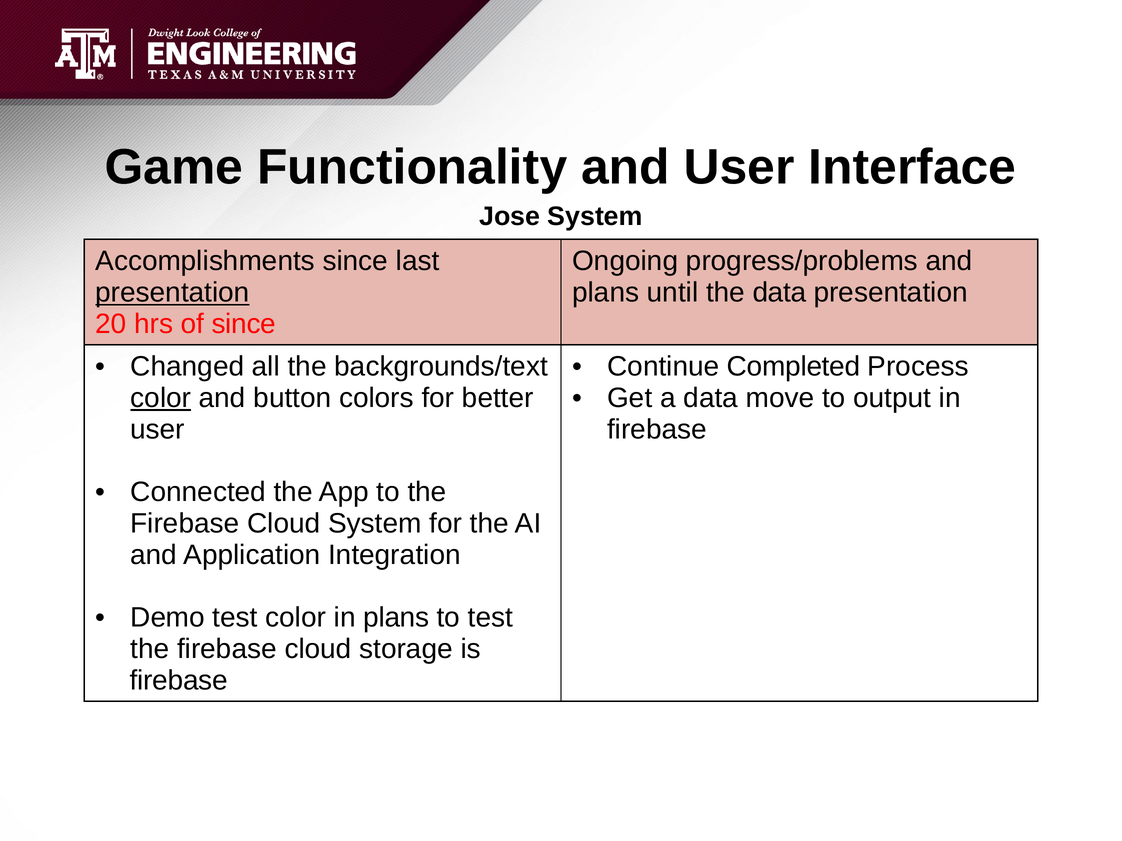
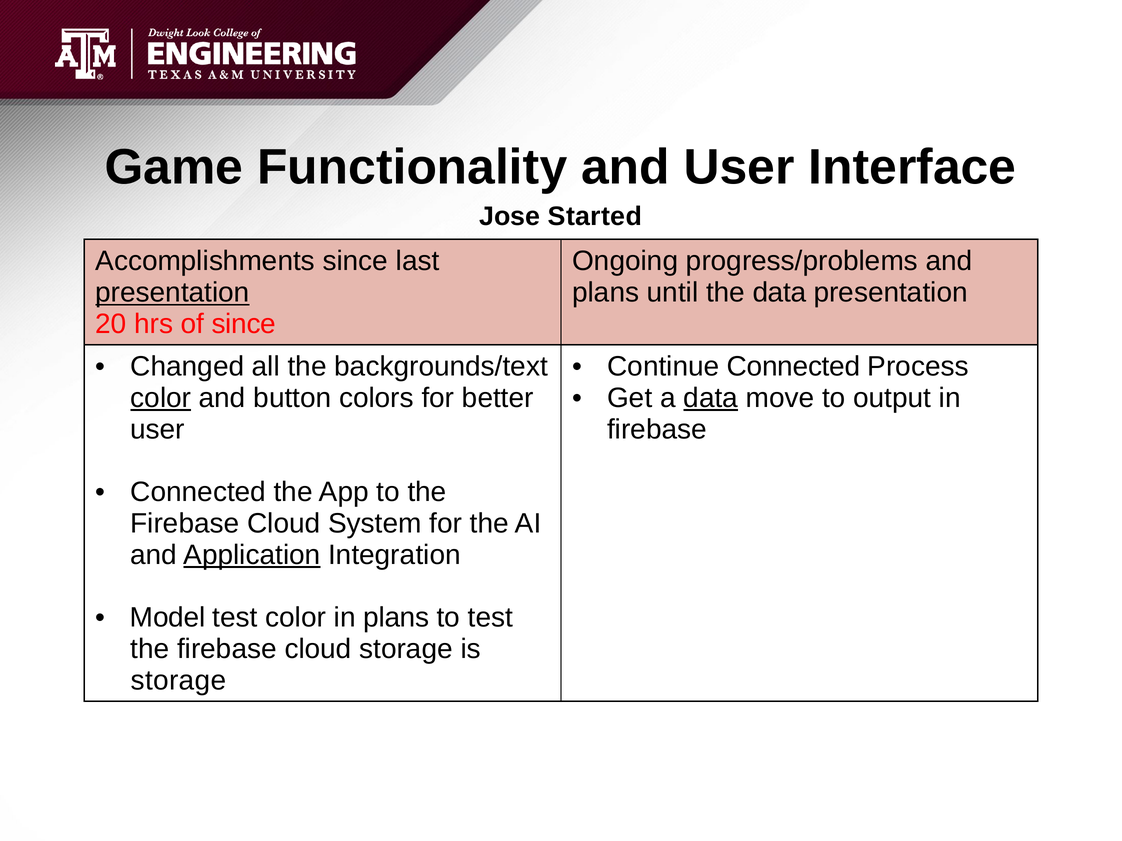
Jose System: System -> Started
Continue Completed: Completed -> Connected
data at (711, 398) underline: none -> present
Application underline: none -> present
Demo: Demo -> Model
firebase at (179, 681): firebase -> storage
